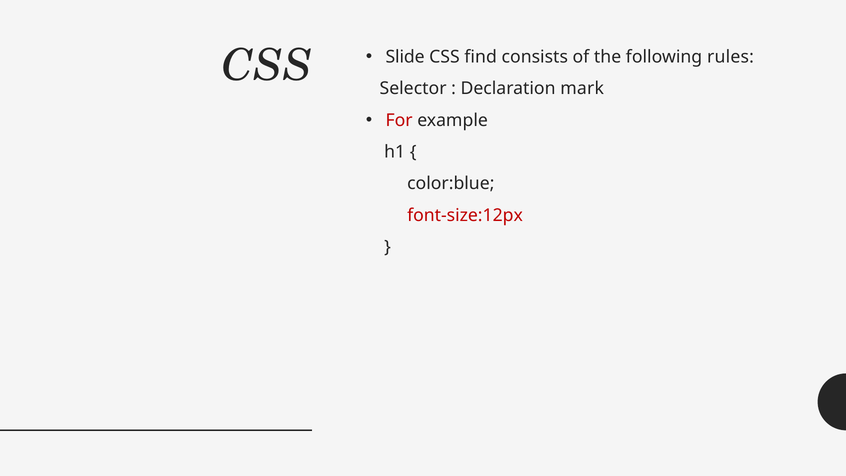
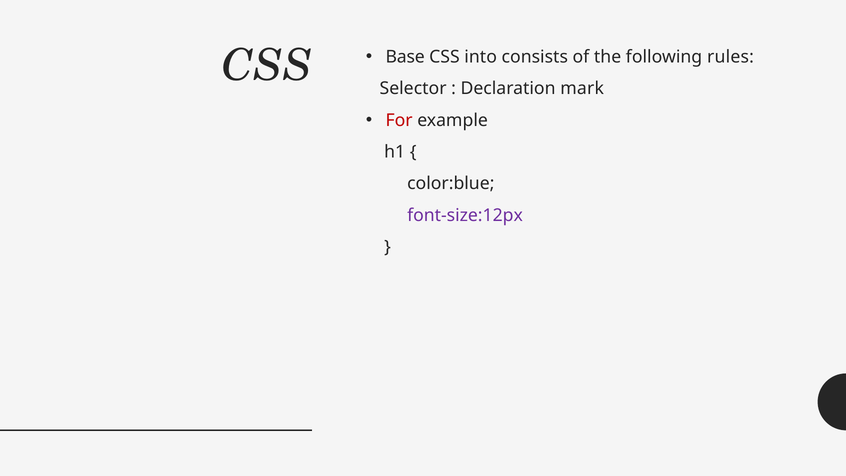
Slide: Slide -> Base
find: find -> into
font-size:12px colour: red -> purple
